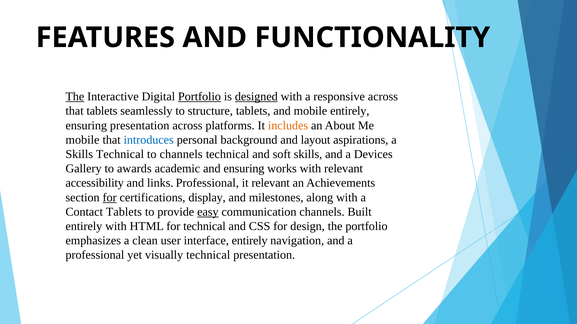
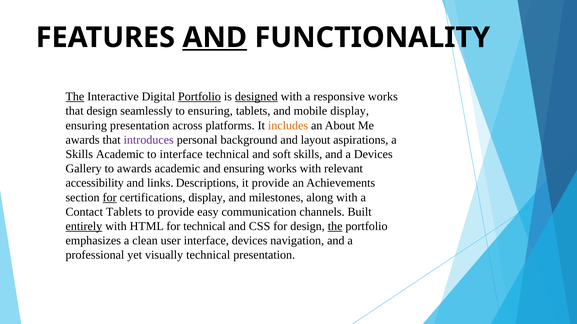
AND at (215, 38) underline: none -> present
responsive across: across -> works
that tablets: tablets -> design
to structure: structure -> ensuring
mobile entirely: entirely -> display
mobile at (83, 140): mobile -> awards
introduces colour: blue -> purple
Skills Technical: Technical -> Academic
to channels: channels -> interface
links Professional: Professional -> Descriptions
it relevant: relevant -> provide
easy underline: present -> none
entirely at (84, 227) underline: none -> present
the at (335, 227) underline: none -> present
interface entirely: entirely -> devices
